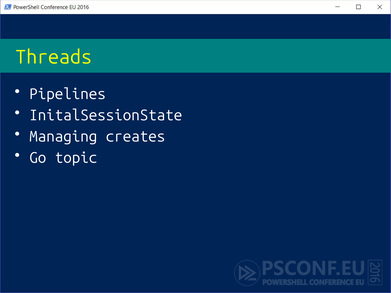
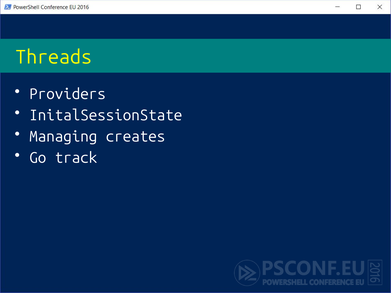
Pipelines: Pipelines -> Providers
topic: topic -> track
